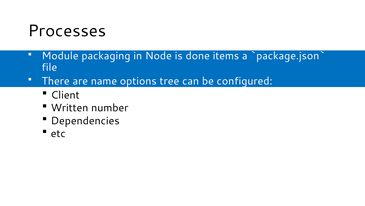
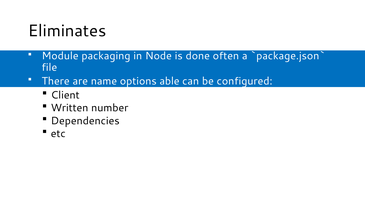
Processes: Processes -> Eliminates
items: items -> often
tree: tree -> able
